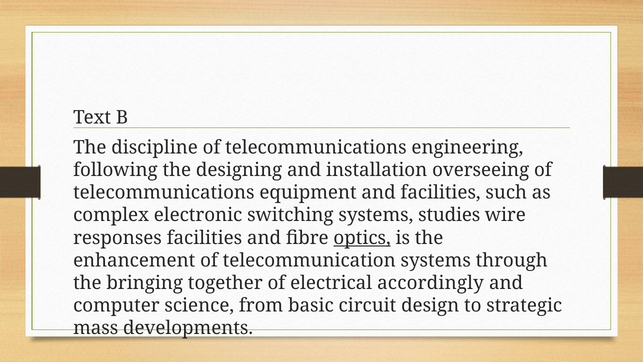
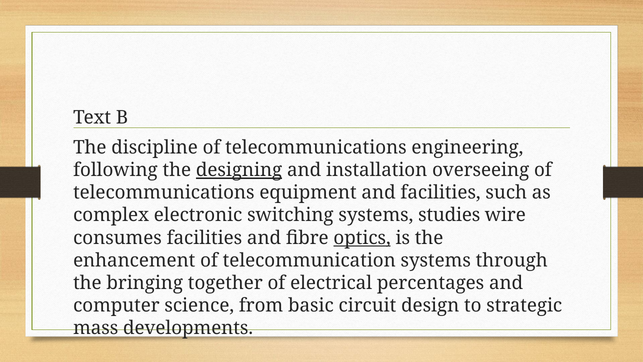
designing underline: none -> present
responses: responses -> consumes
accordingly: accordingly -> percentages
